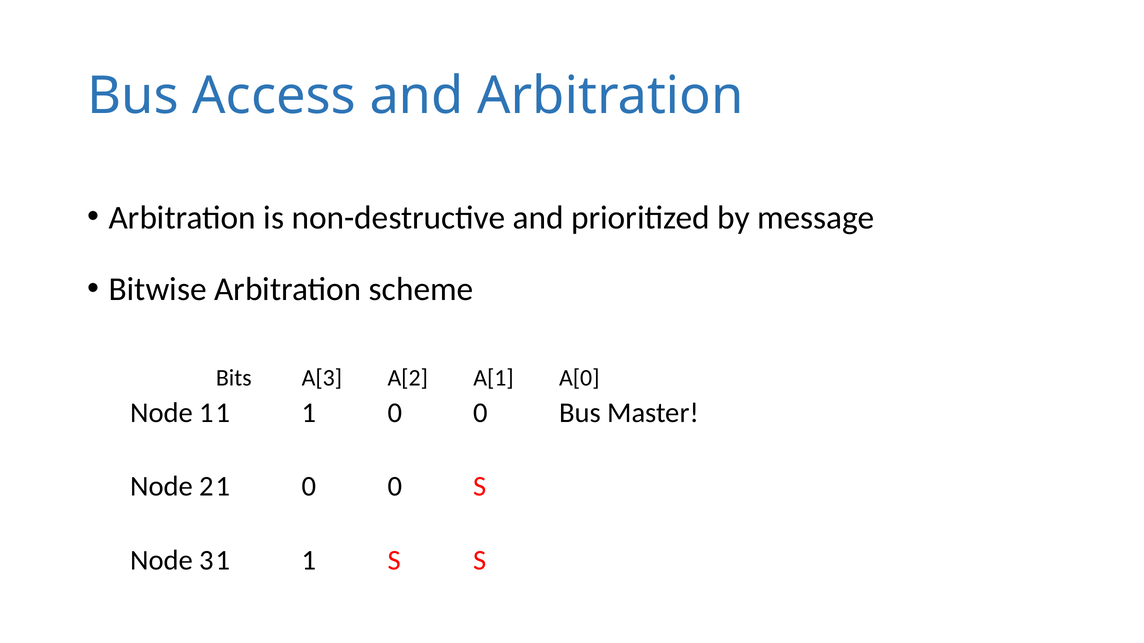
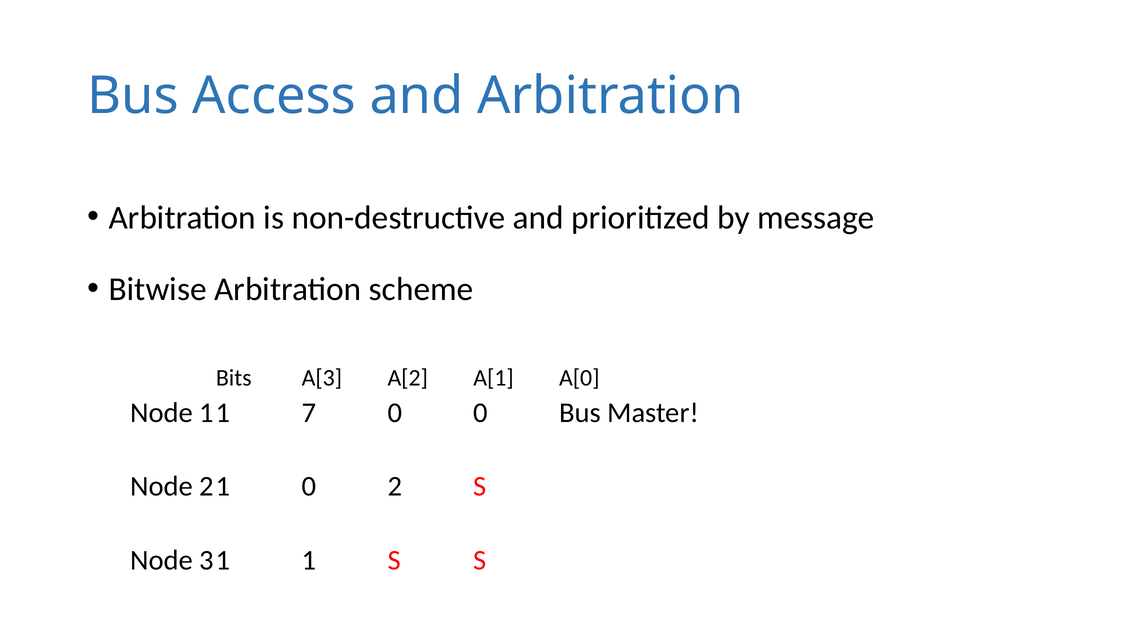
1 at (309, 413): 1 -> 7
0 at (395, 487): 0 -> 2
